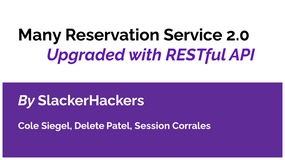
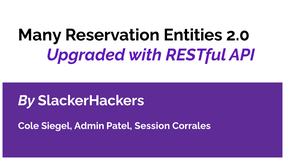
Service: Service -> Entities
Delete: Delete -> Admin
